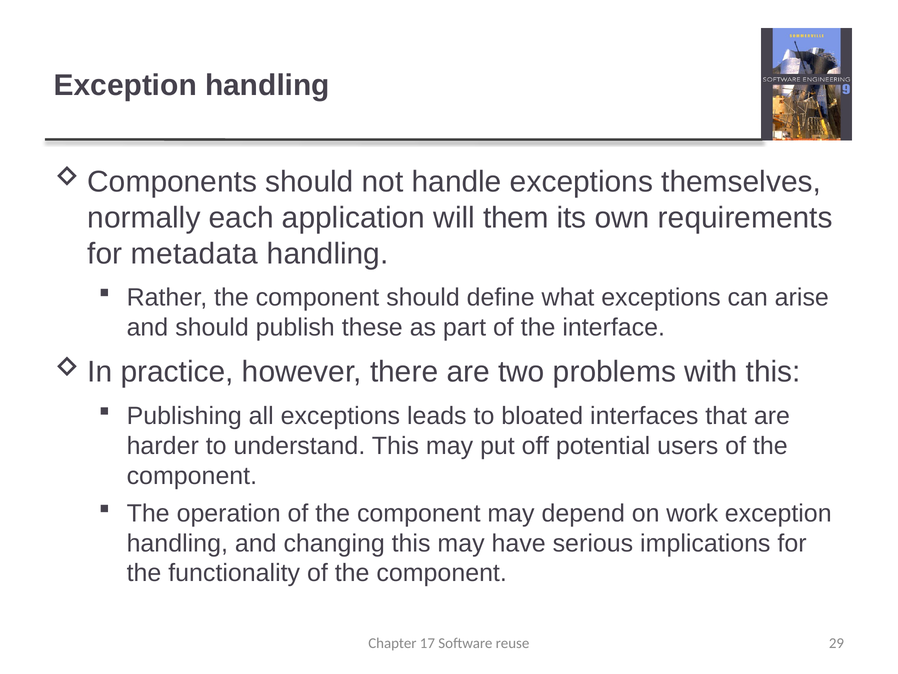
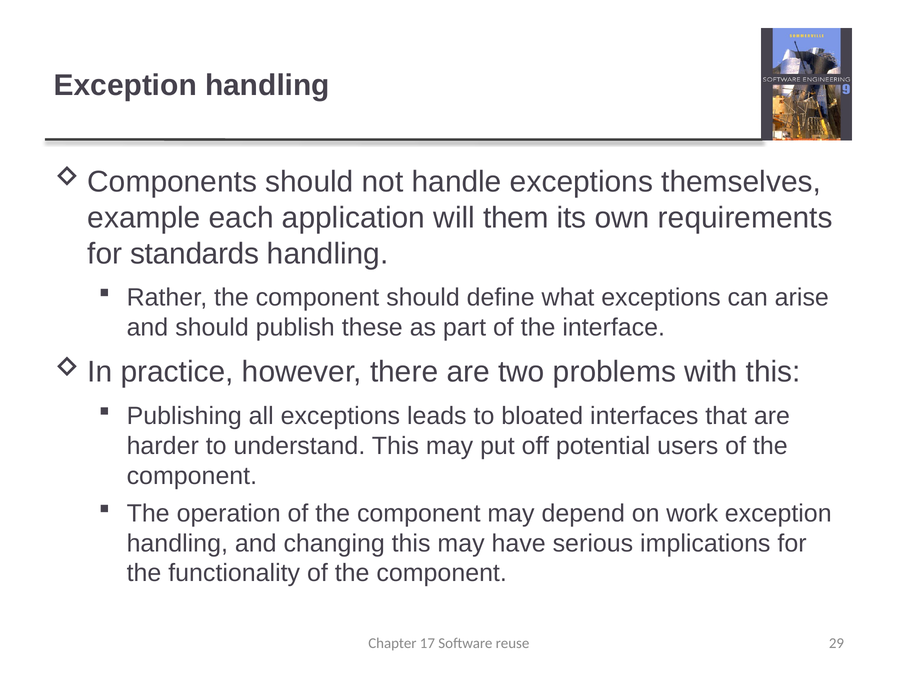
normally: normally -> example
metadata: metadata -> standards
